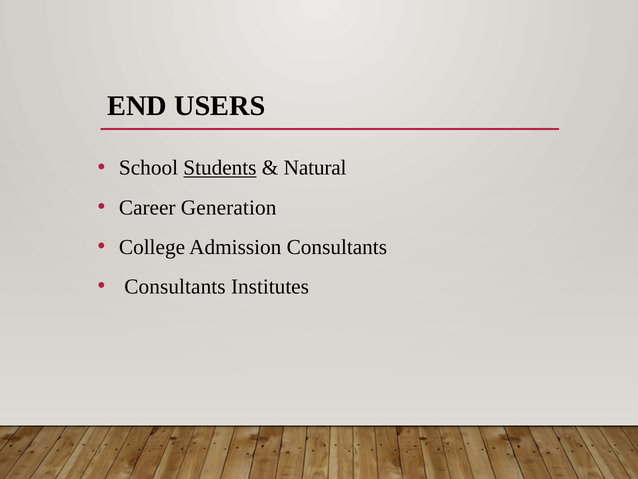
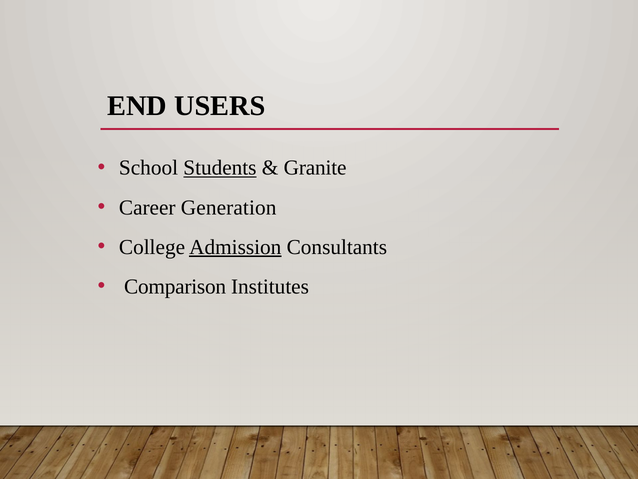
Natural: Natural -> Granite
Admission underline: none -> present
Consultants at (175, 286): Consultants -> Comparison
